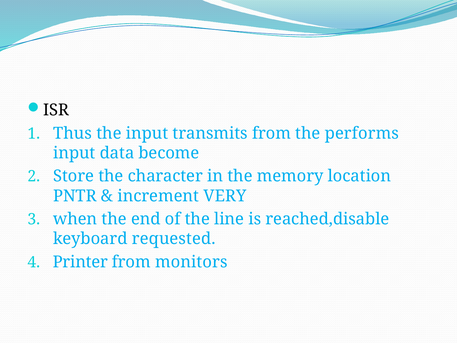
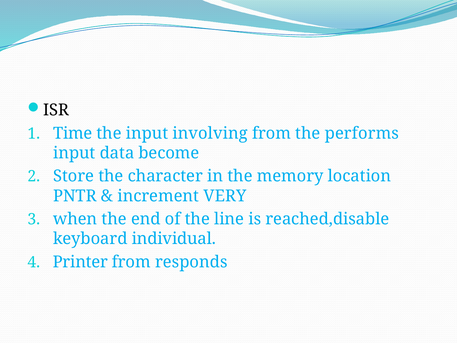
Thus: Thus -> Time
transmits: transmits -> involving
requested: requested -> individual
monitors: monitors -> responds
